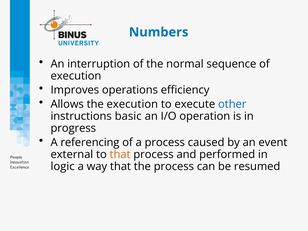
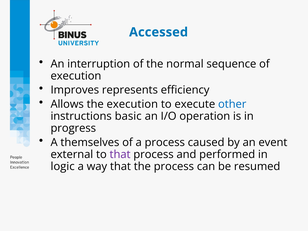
Numbers: Numbers -> Accessed
operations: operations -> represents
referencing: referencing -> themselves
that at (120, 154) colour: orange -> purple
